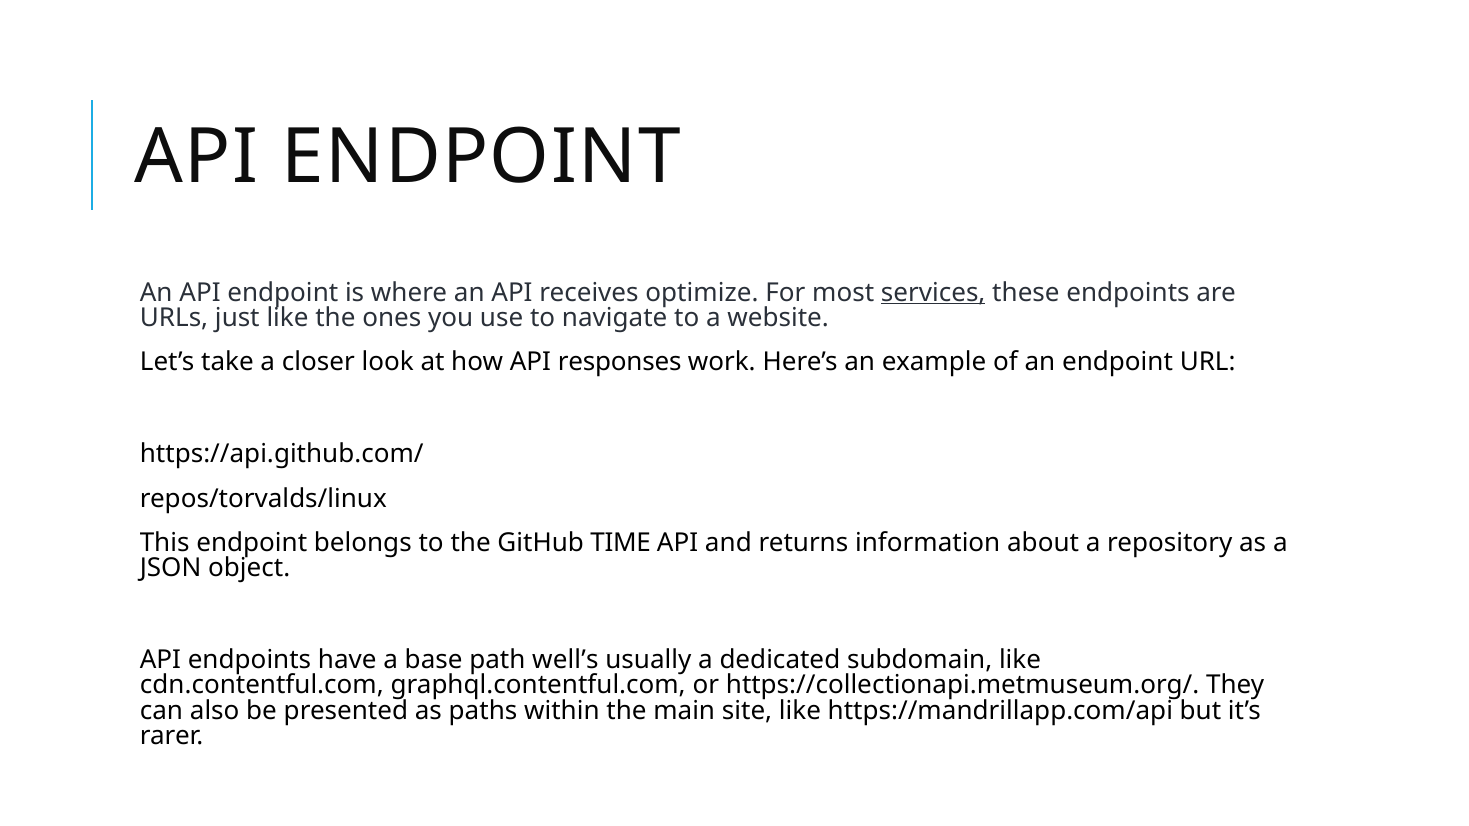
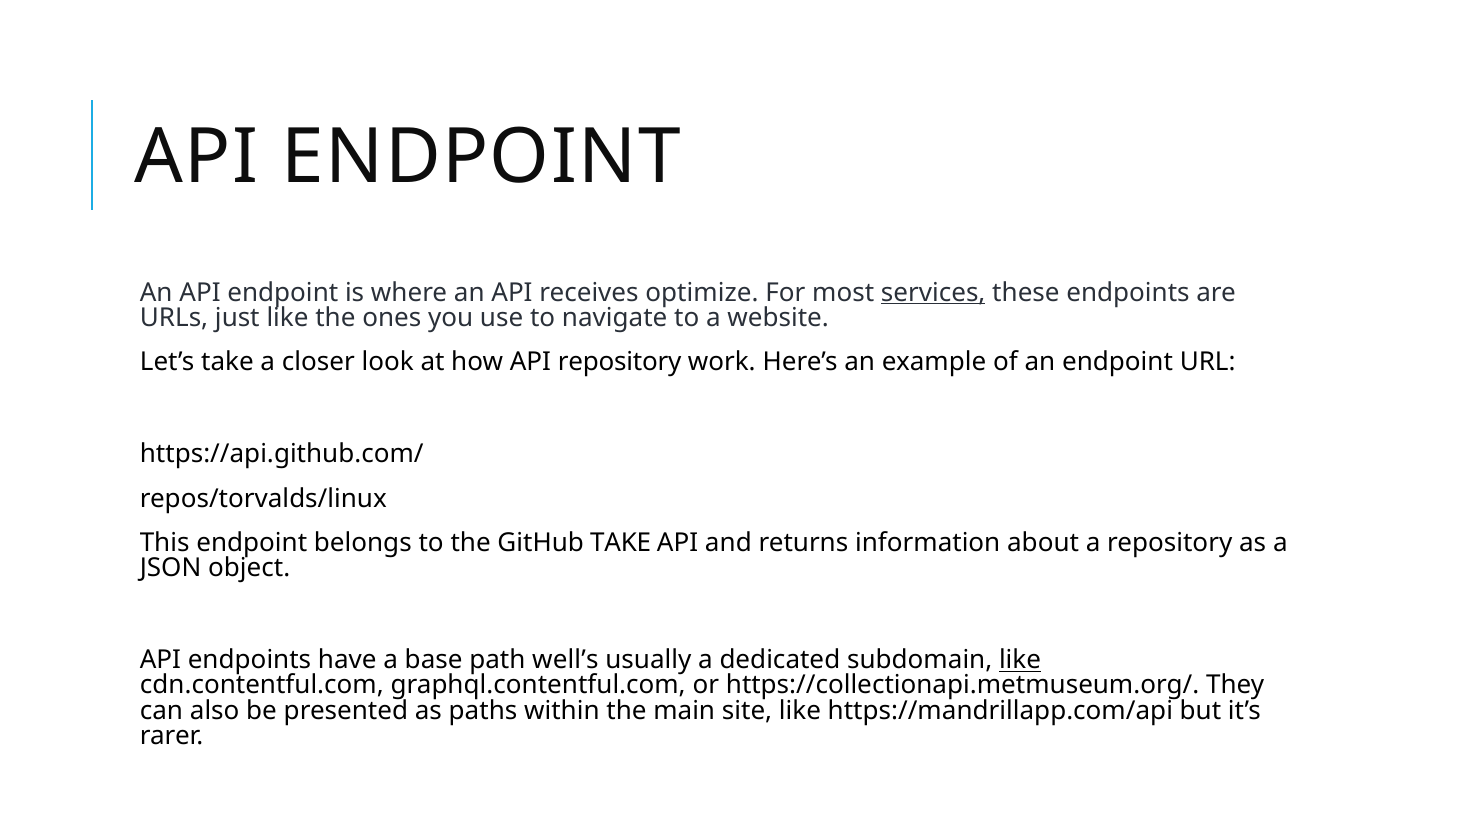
API responses: responses -> repository
GitHub TIME: TIME -> TAKE
like at (1020, 660) underline: none -> present
